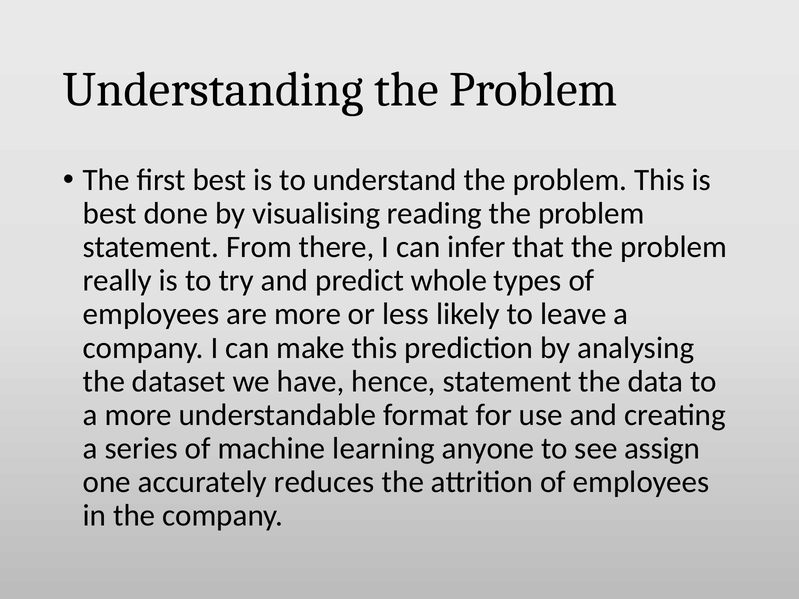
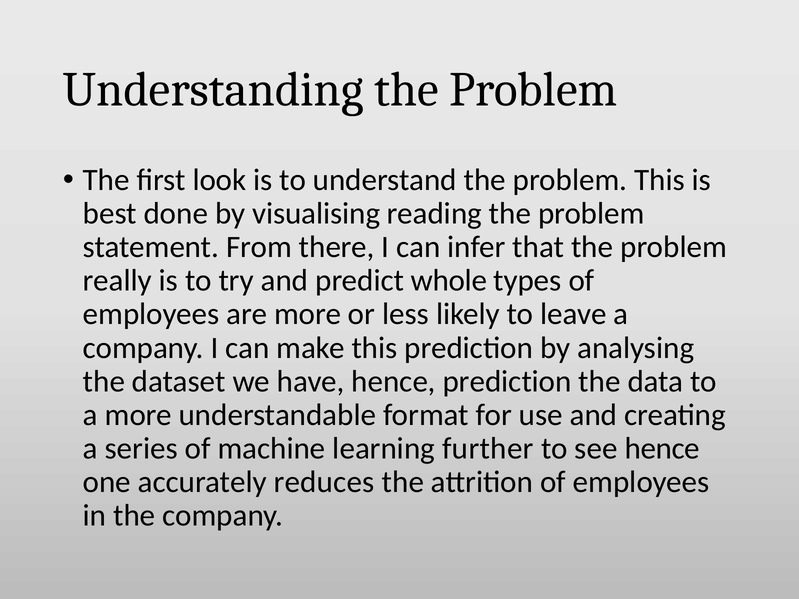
first best: best -> look
hence statement: statement -> prediction
anyone: anyone -> further
see assign: assign -> hence
